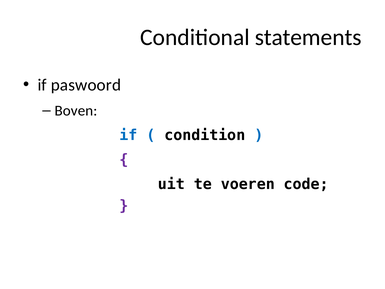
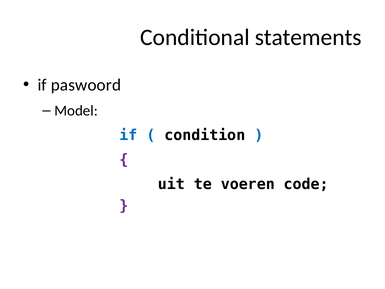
Boven: Boven -> Model
